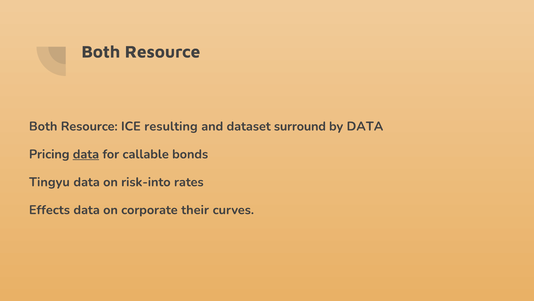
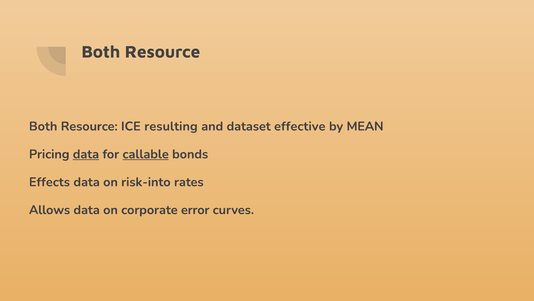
surround: surround -> effective
by DATA: DATA -> MEAN
callable underline: none -> present
Tingyu: Tingyu -> Effects
Effects: Effects -> Allows
their: their -> error
